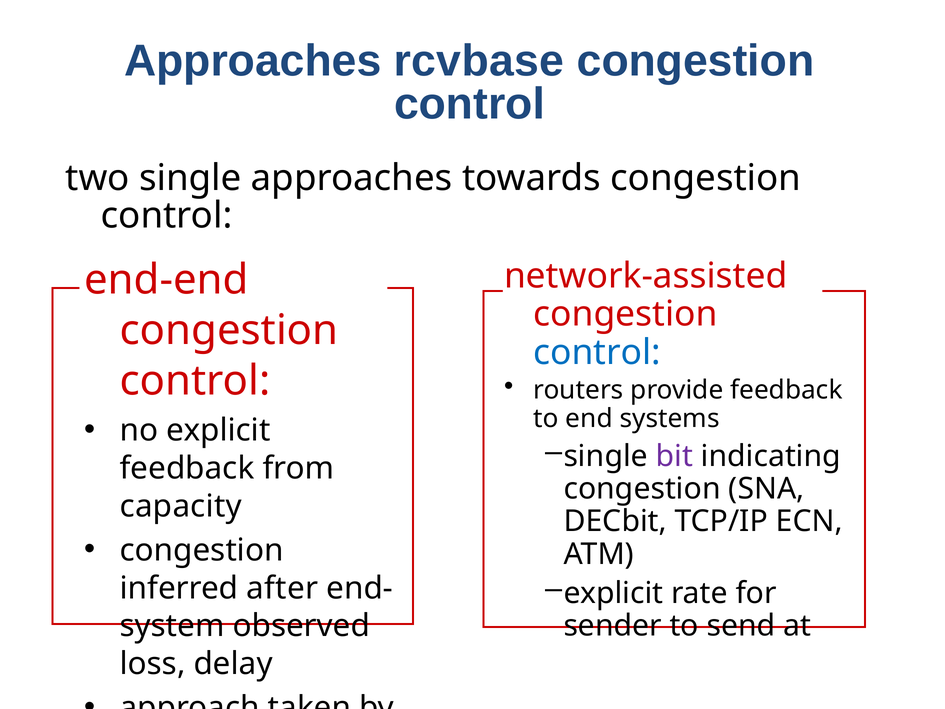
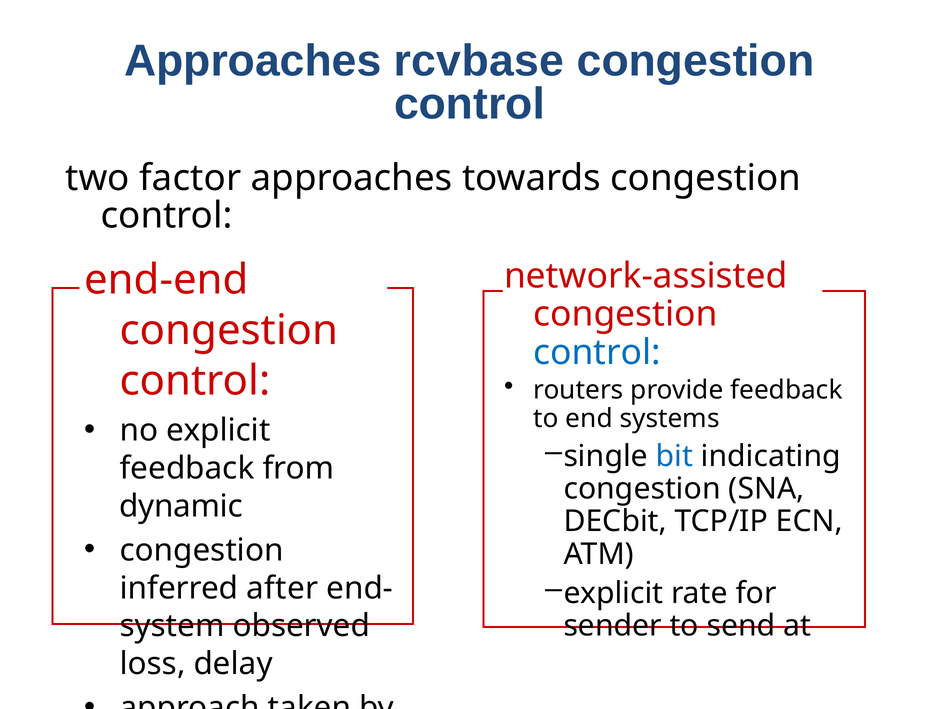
two single: single -> factor
bit colour: purple -> blue
capacity: capacity -> dynamic
